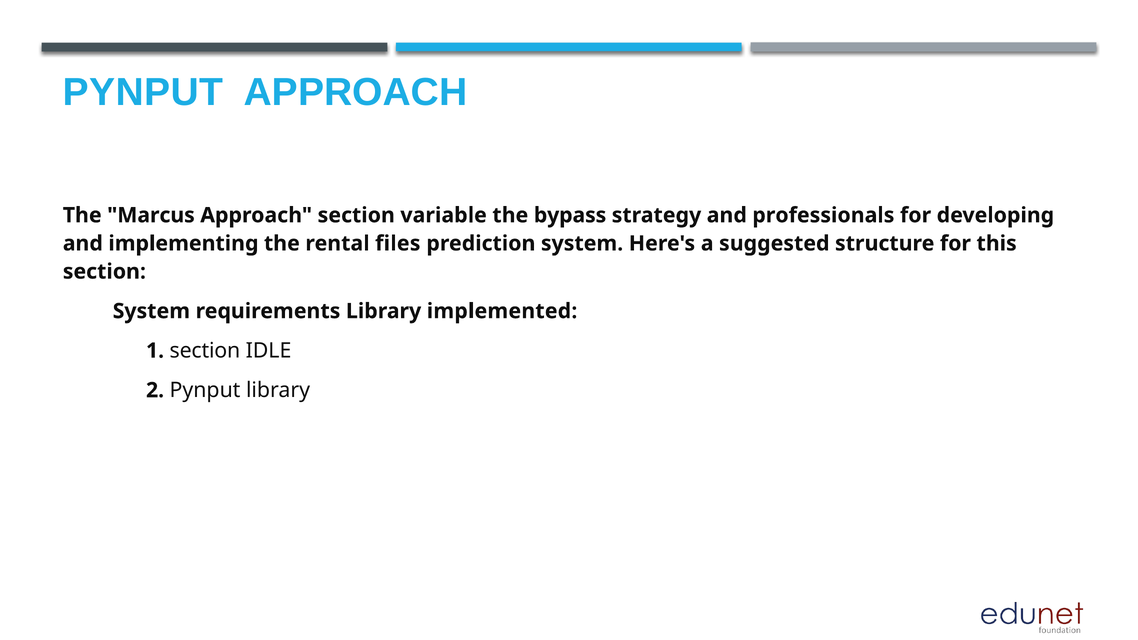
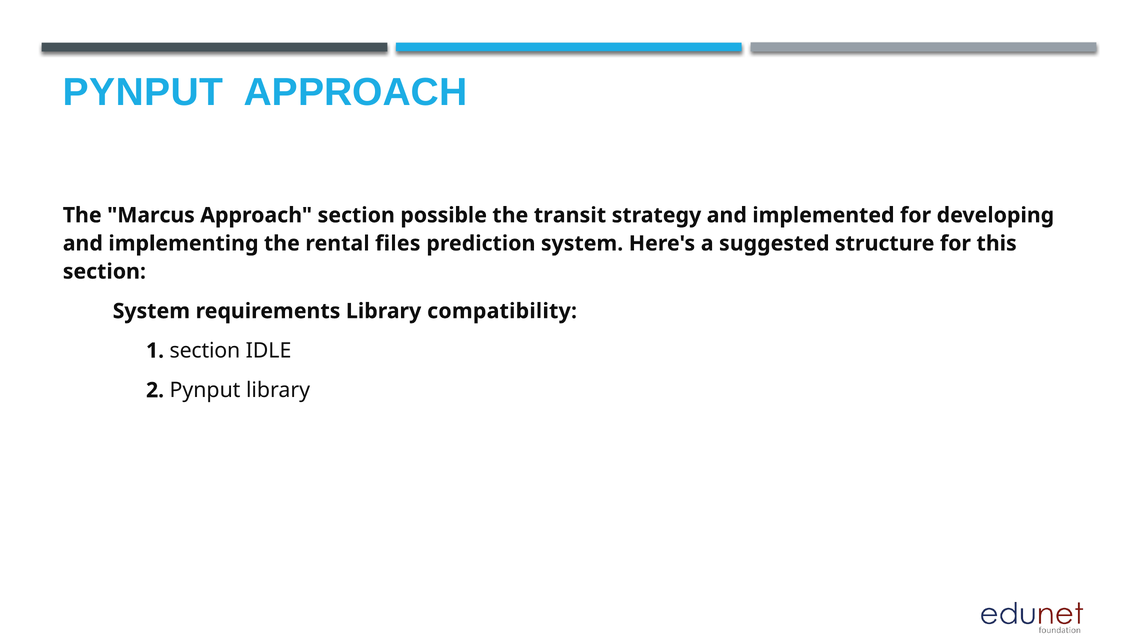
variable: variable -> possible
bypass: bypass -> transit
professionals: professionals -> implemented
implemented: implemented -> compatibility
